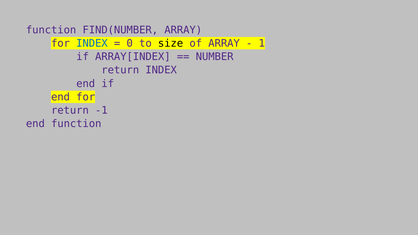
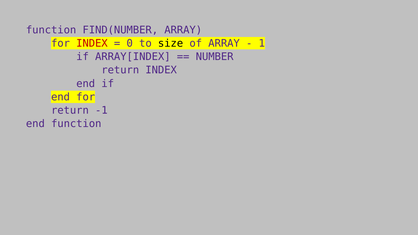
INDEX at (92, 43) colour: blue -> red
